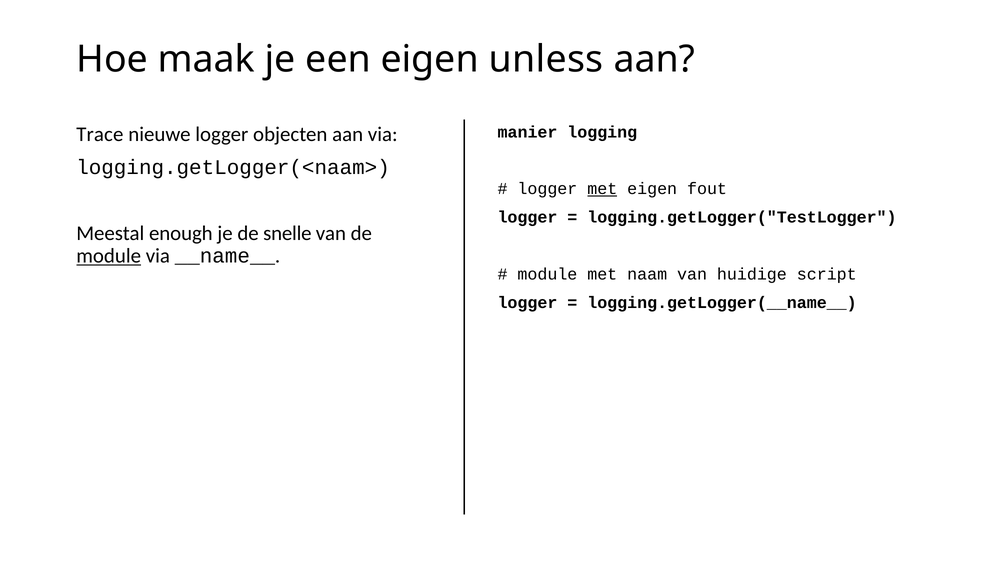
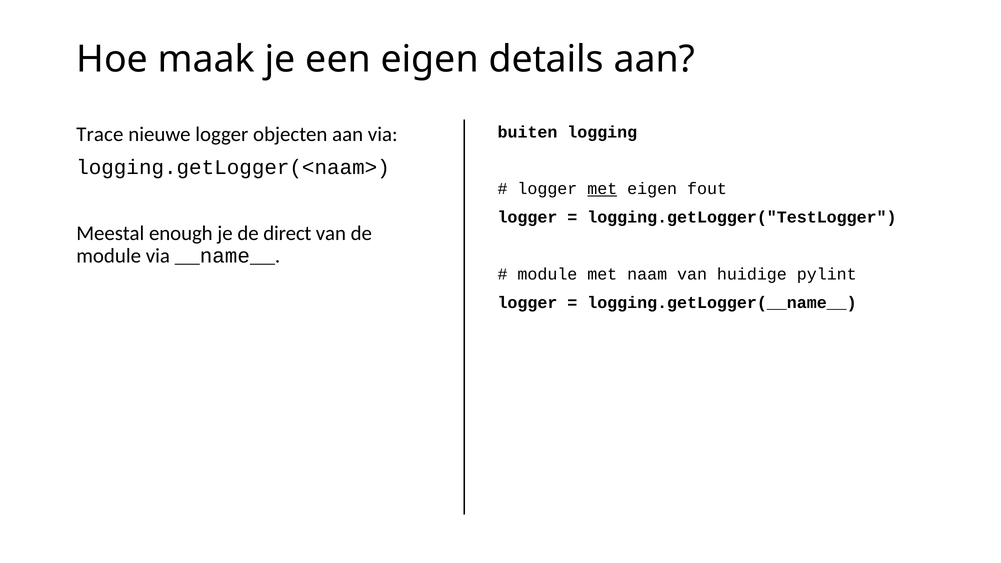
unless: unless -> details
manier: manier -> buiten
snelle: snelle -> direct
module at (109, 256) underline: present -> none
script: script -> pylint
